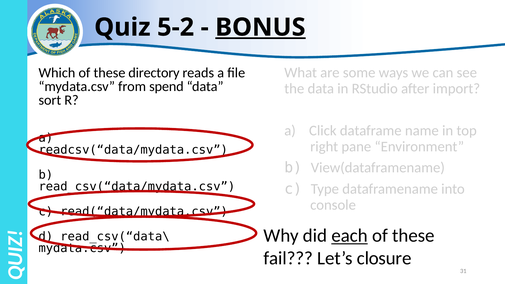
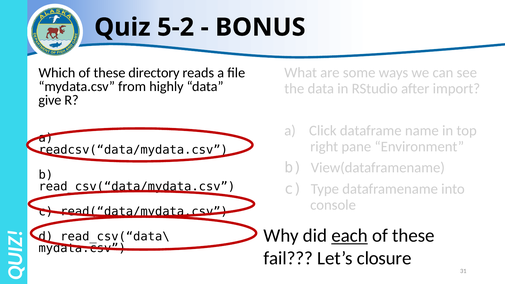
BONUS underline: present -> none
spend: spend -> highly
sort: sort -> give
